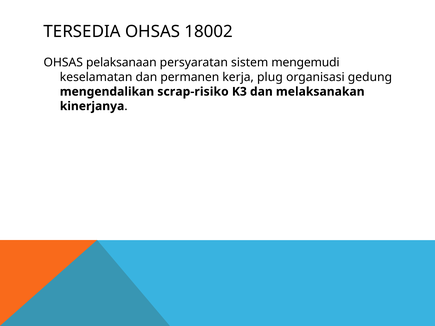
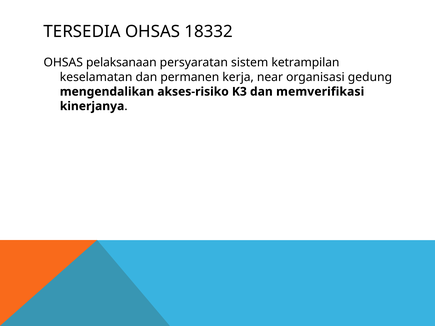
18002: 18002 -> 18332
mengemudi: mengemudi -> ketrampilan
plug: plug -> near
scrap-risiko: scrap-risiko -> akses-risiko
melaksanakan: melaksanakan -> memverifikasi
